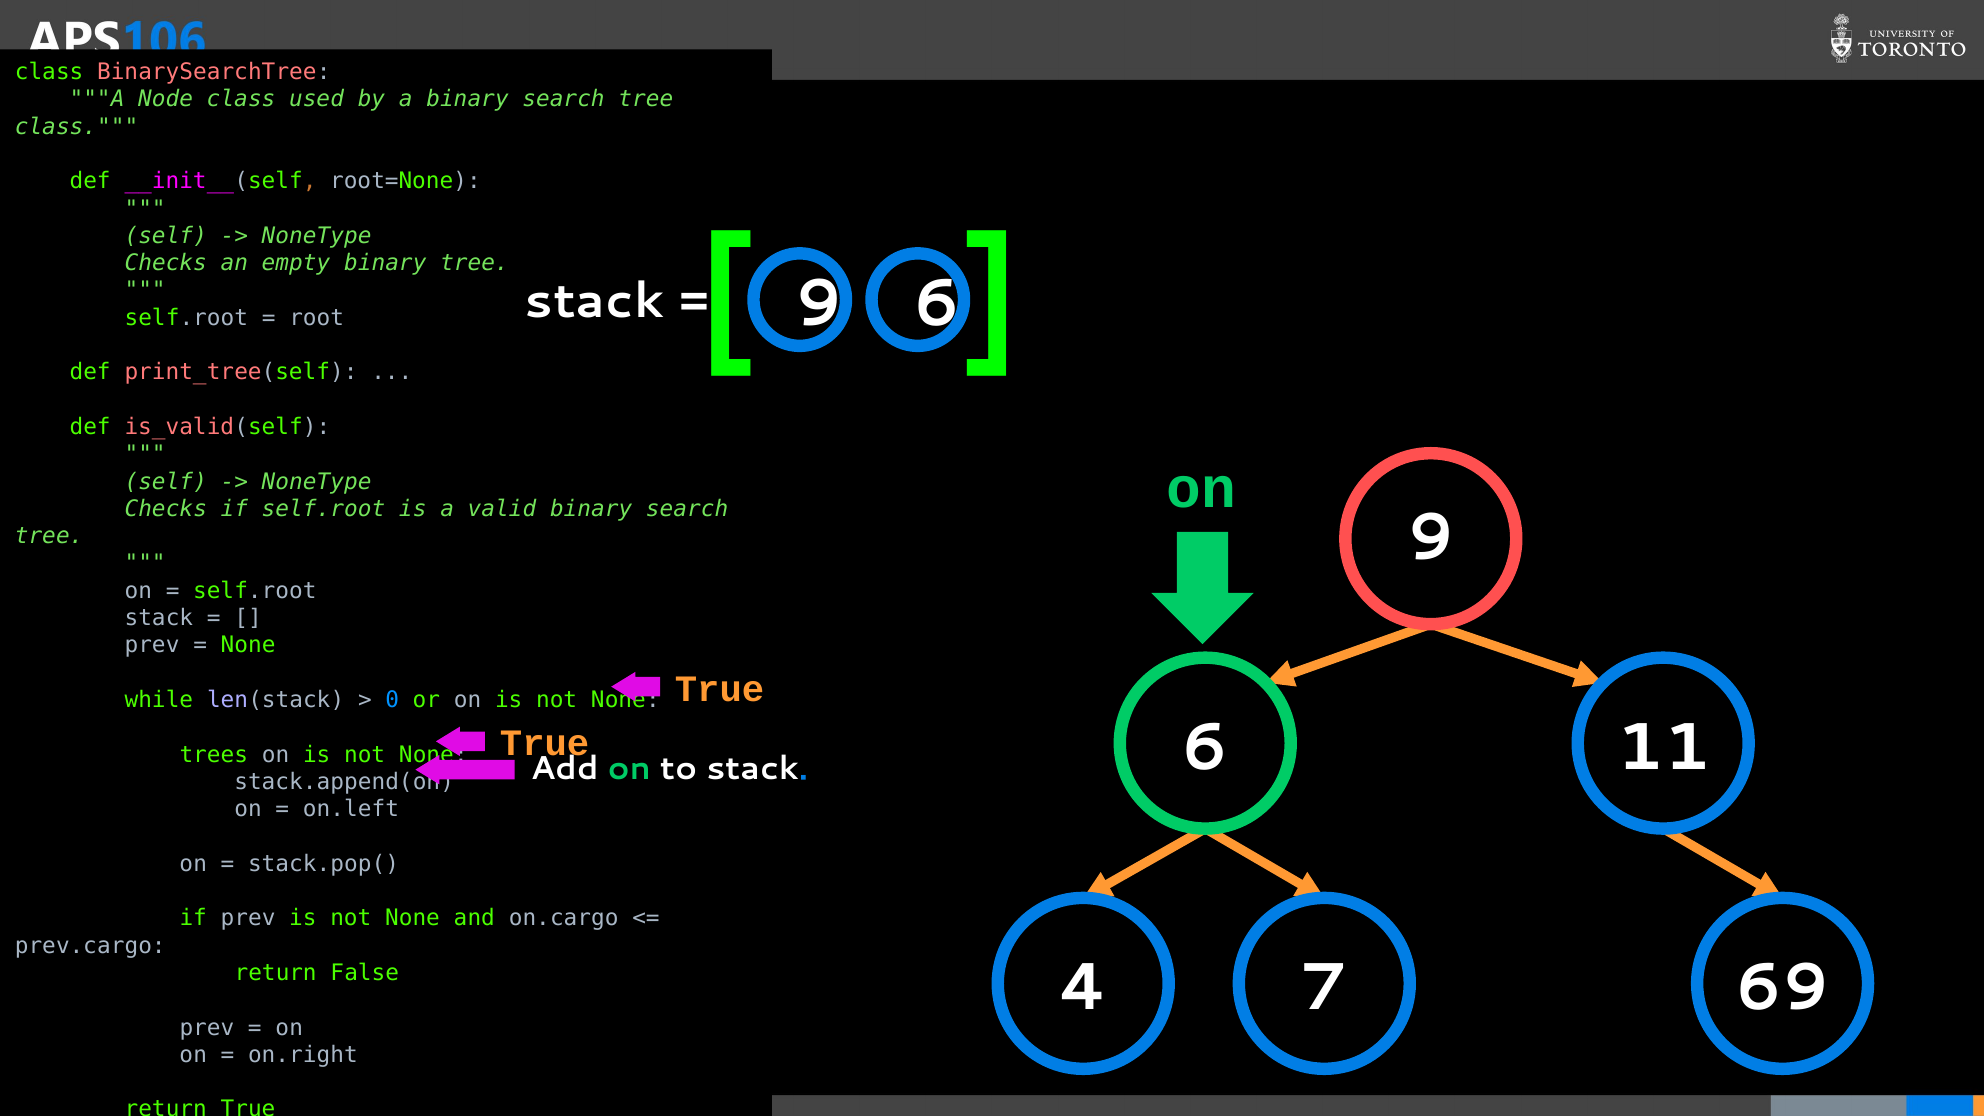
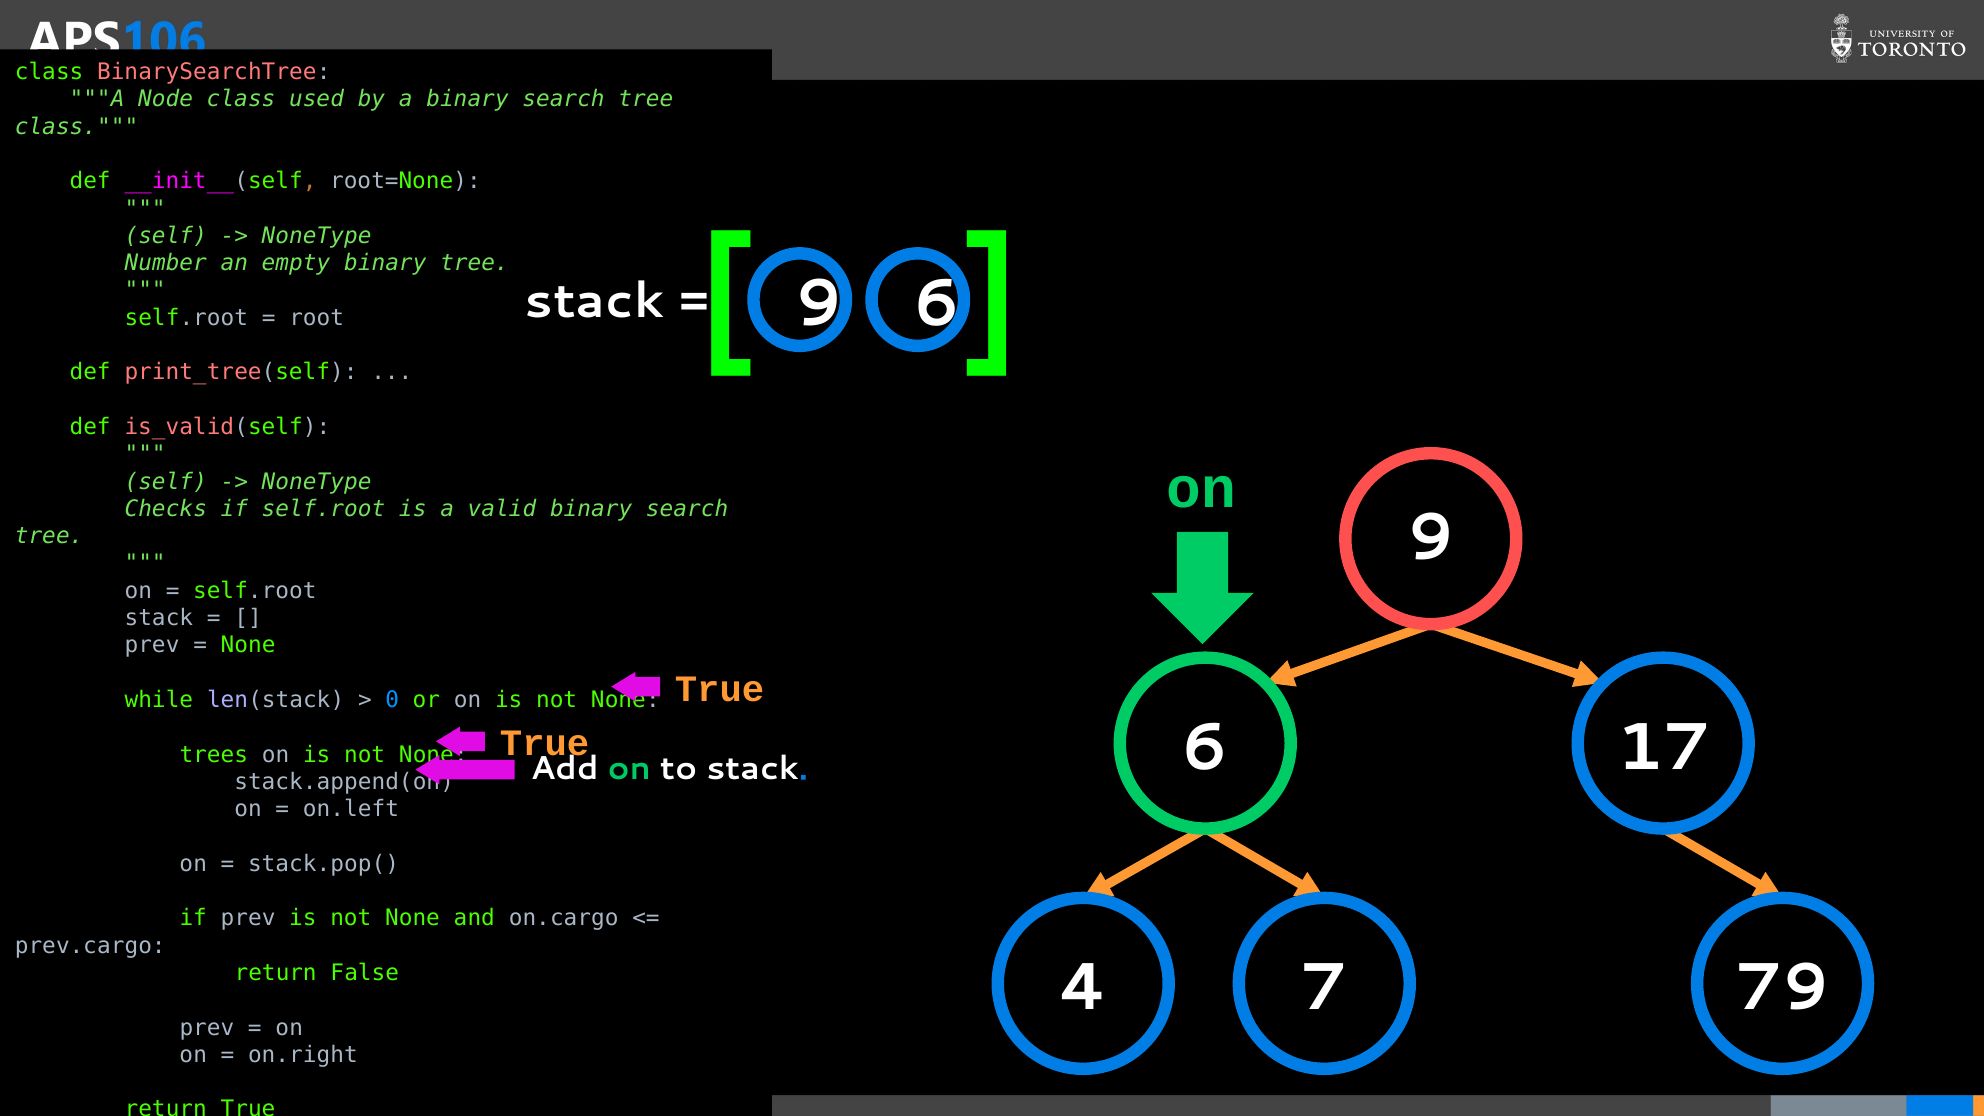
Checks at (166, 263): Checks -> Number
11: 11 -> 17
69: 69 -> 79
